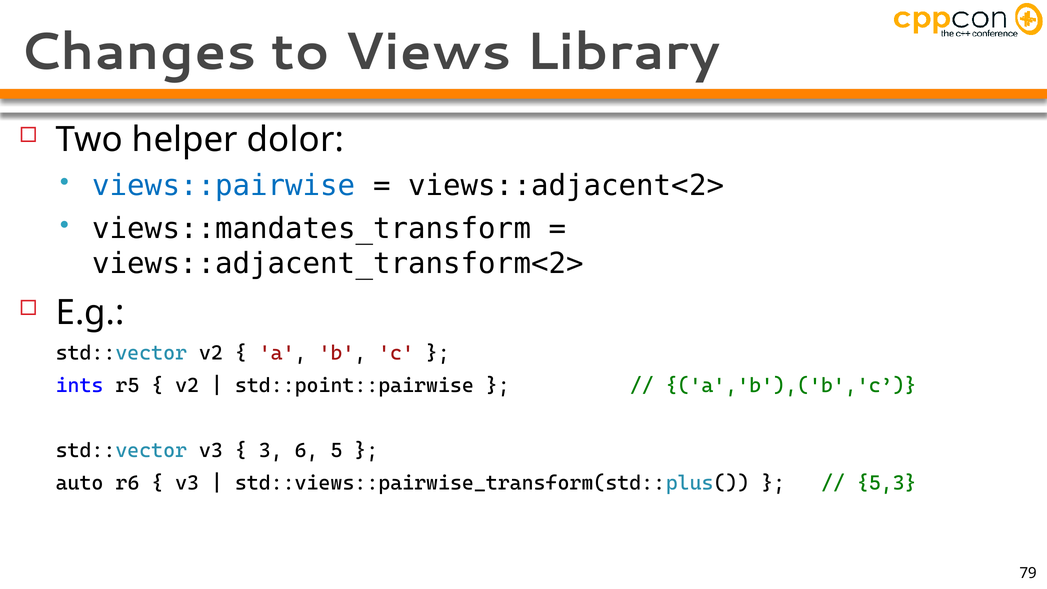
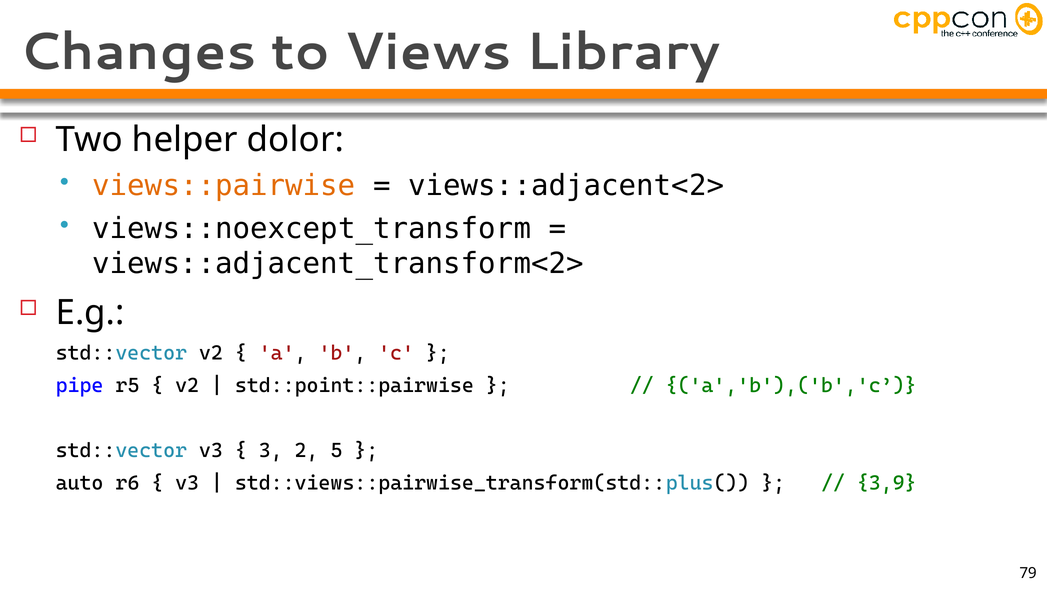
views::pairwise colour: blue -> orange
views::mandates_transform: views::mandates_transform -> views::noexcept_transform
ints: ints -> pipe
6: 6 -> 2
5,3: 5,3 -> 3,9
